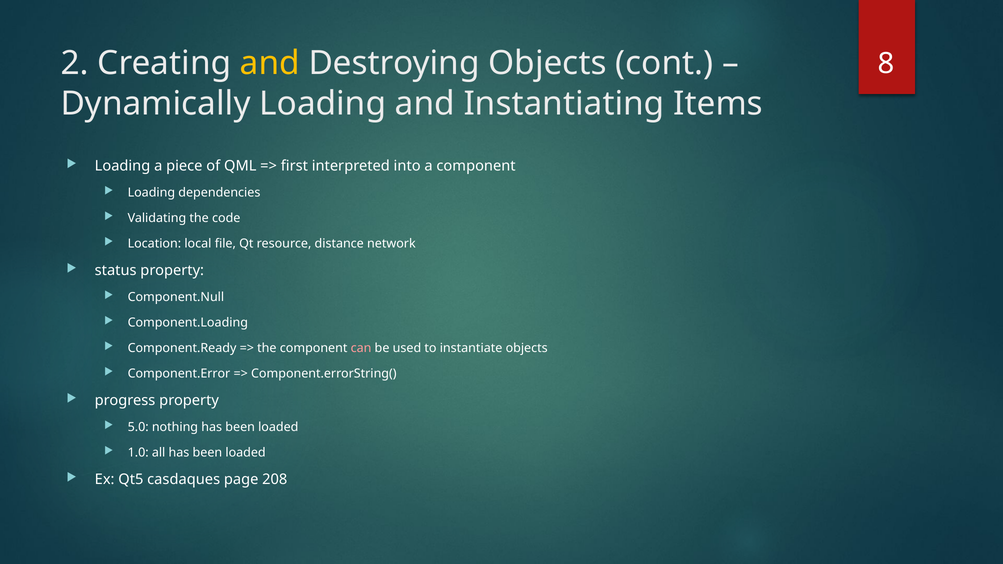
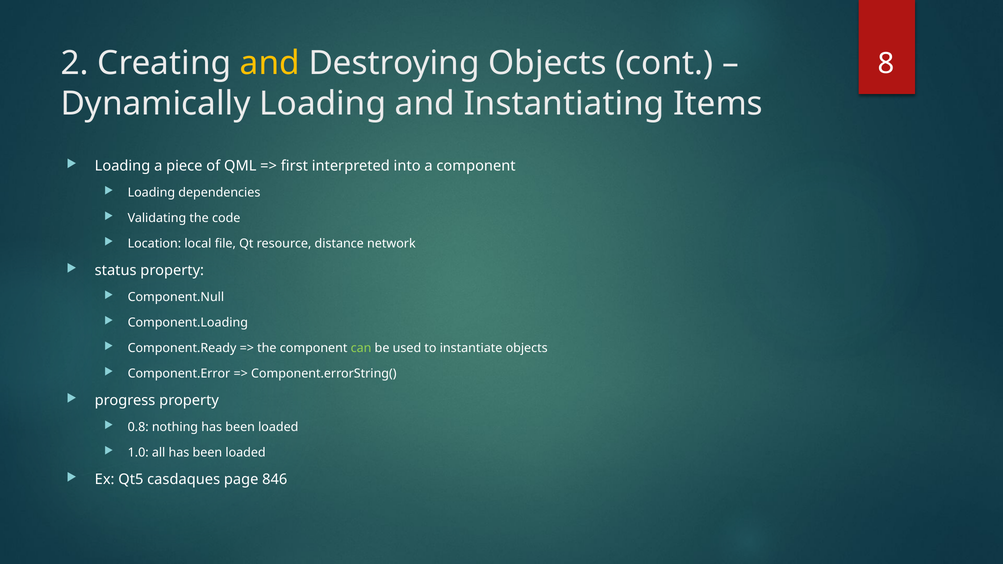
can colour: pink -> light green
5.0: 5.0 -> 0.8
208: 208 -> 846
